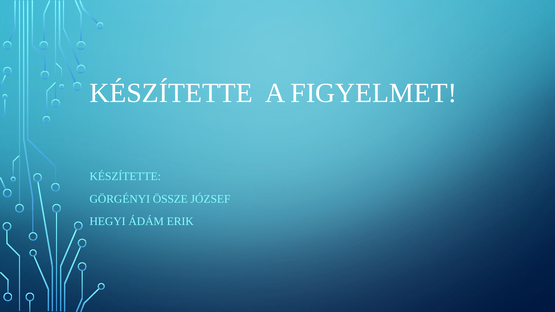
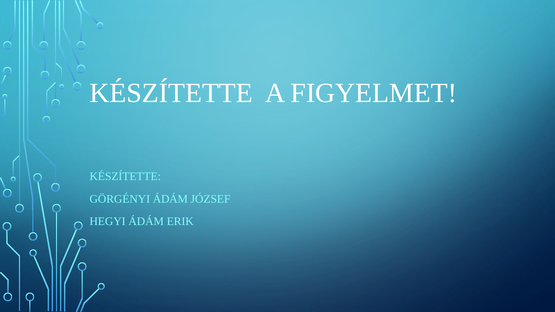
GÖRGÉNYI ÖSSZE: ÖSSZE -> ÁDÁM
